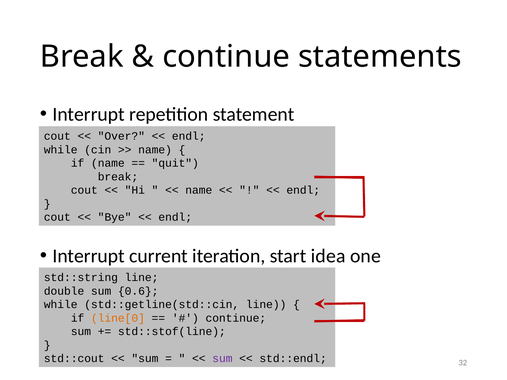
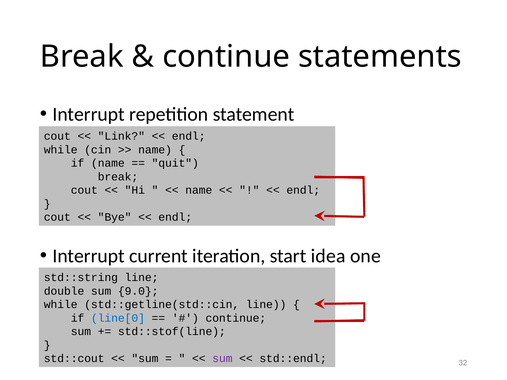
Over: Over -> Link
0.6: 0.6 -> 9.0
line[0 colour: orange -> blue
